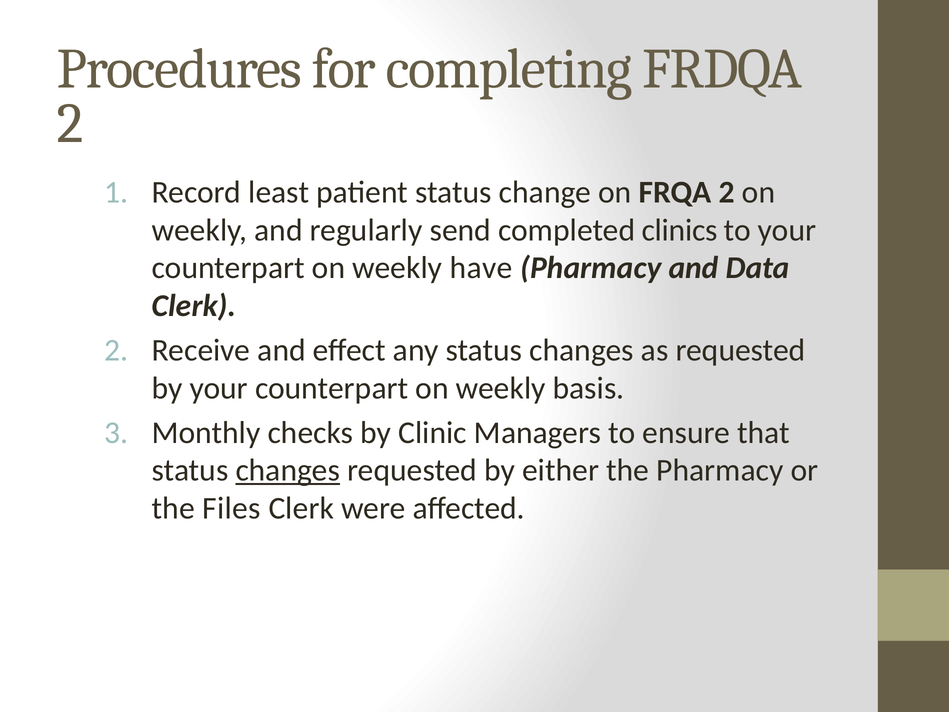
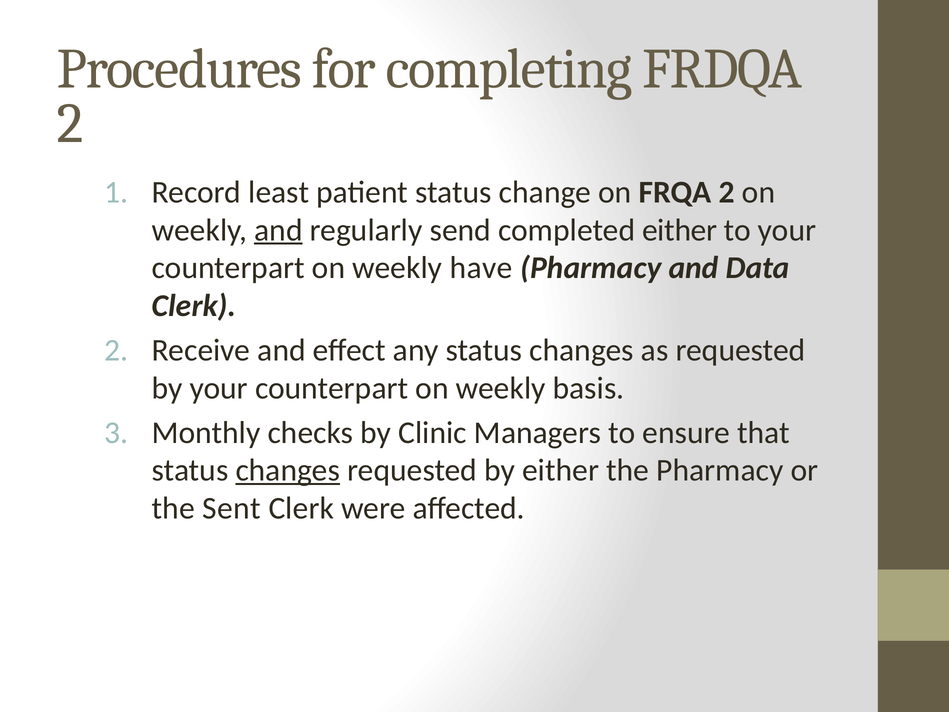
and at (278, 230) underline: none -> present
completed clinics: clinics -> either
Files: Files -> Sent
